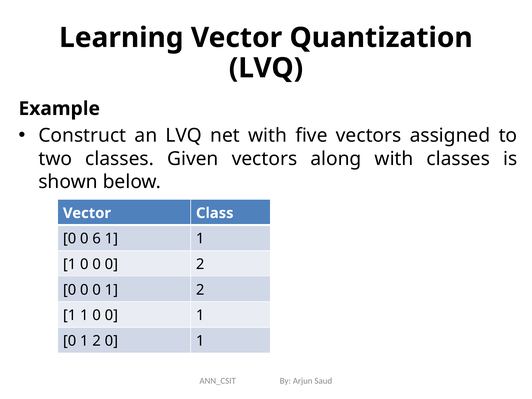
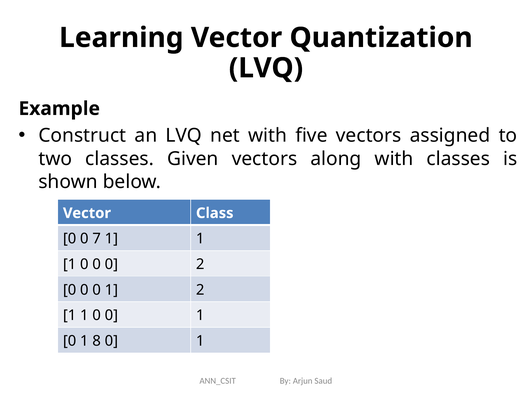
6: 6 -> 7
2 at (97, 341): 2 -> 8
